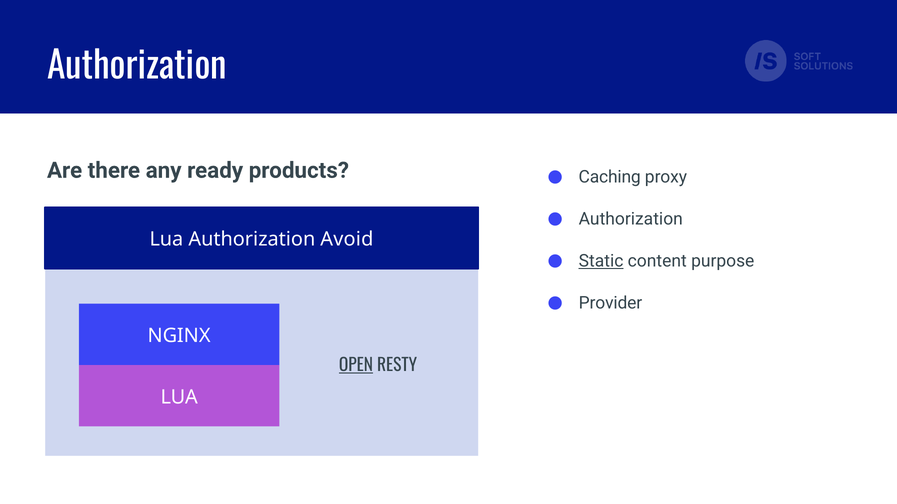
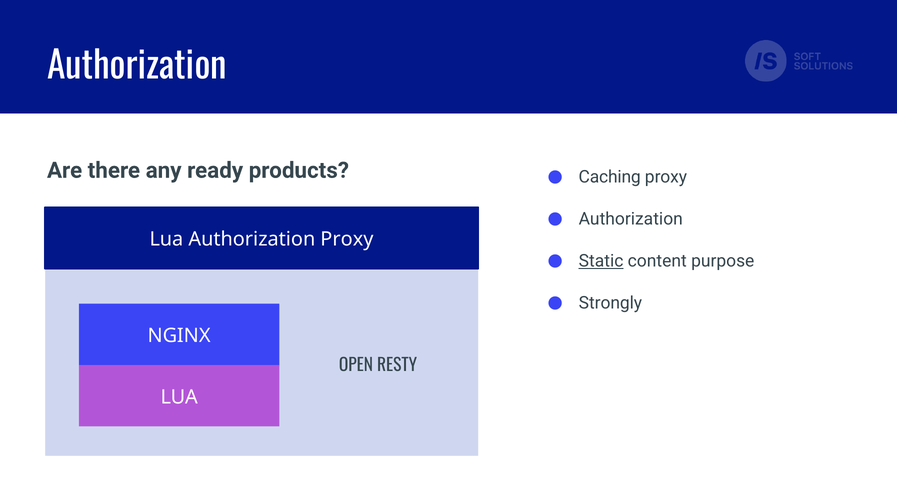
Authorization Avoid: Avoid -> Proxy
Provider: Provider -> Strongly
OPEN underline: present -> none
